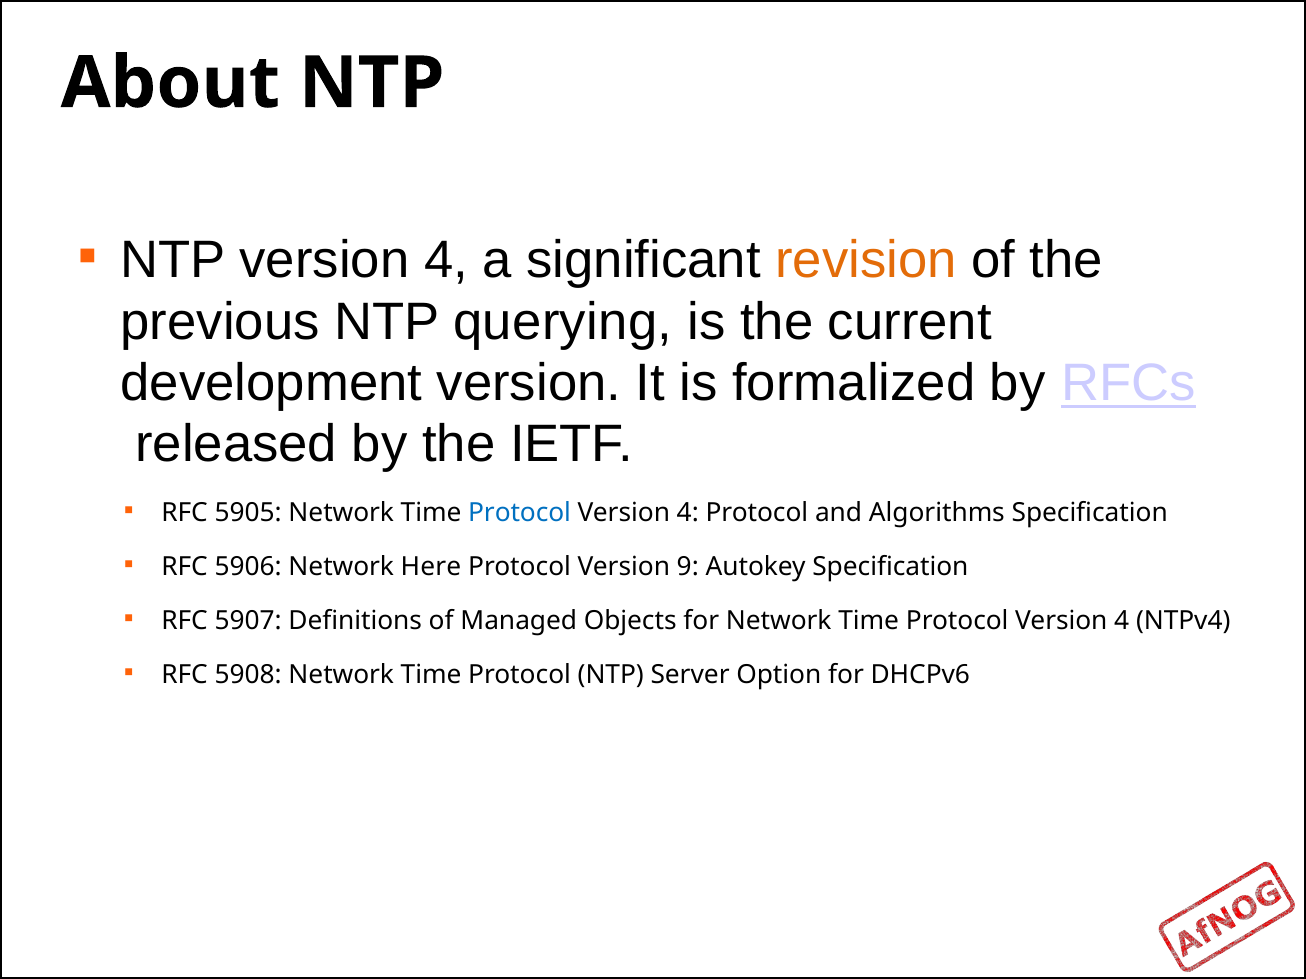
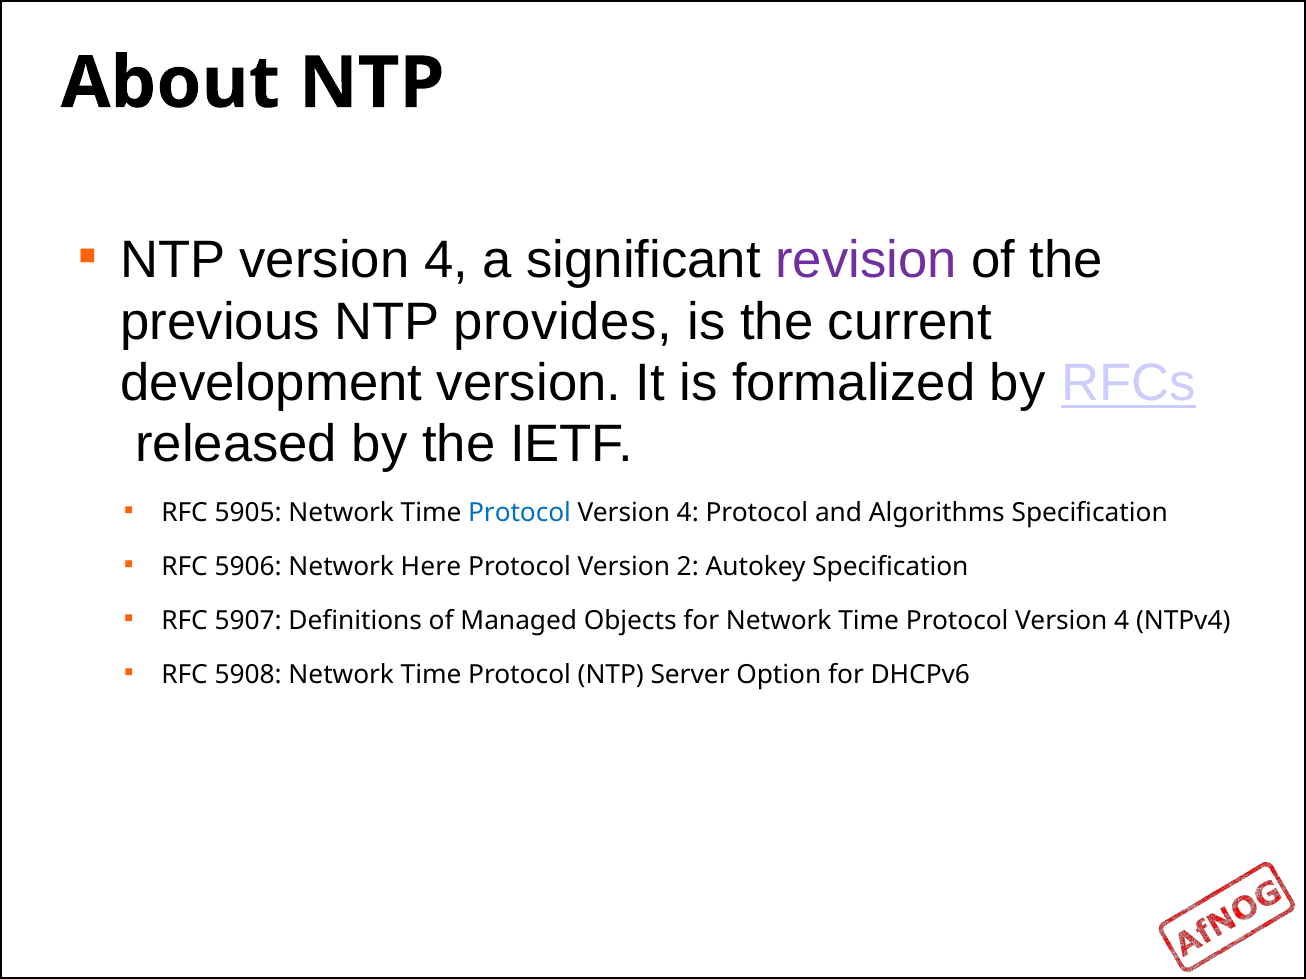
revision colour: orange -> purple
querying: querying -> provides
9: 9 -> 2
